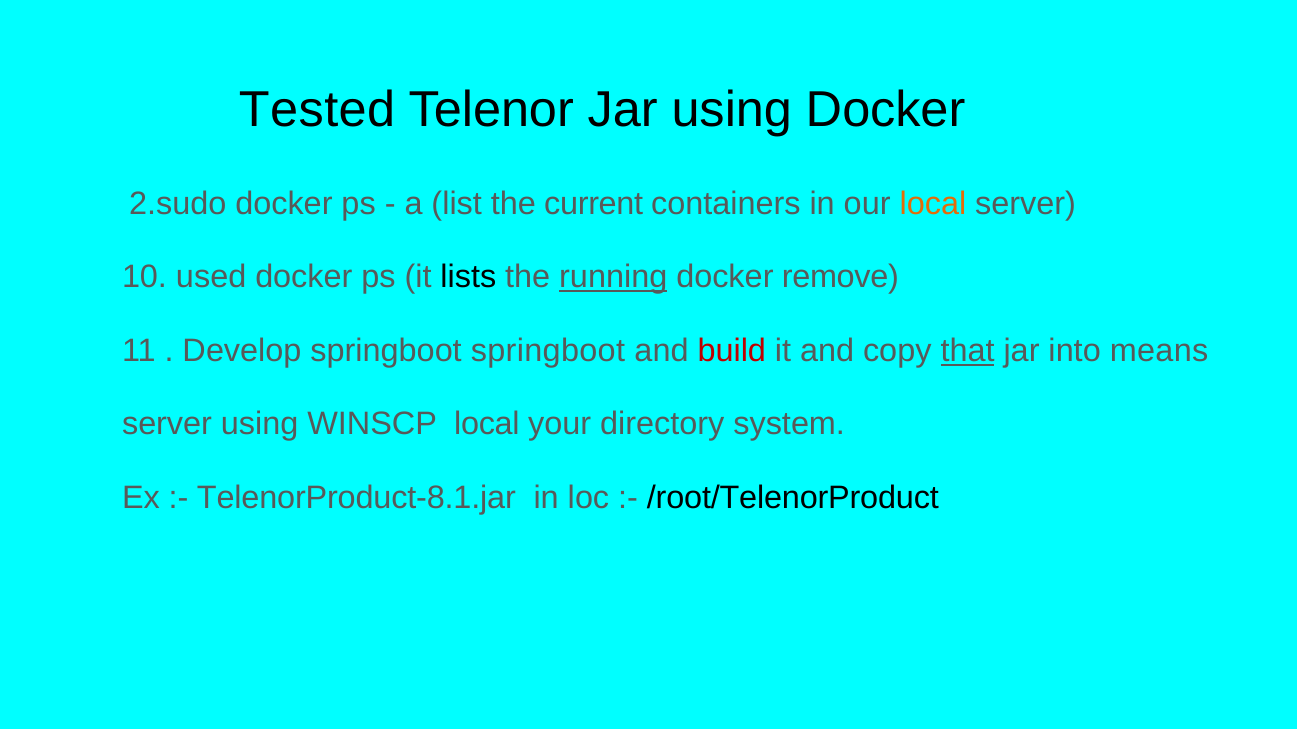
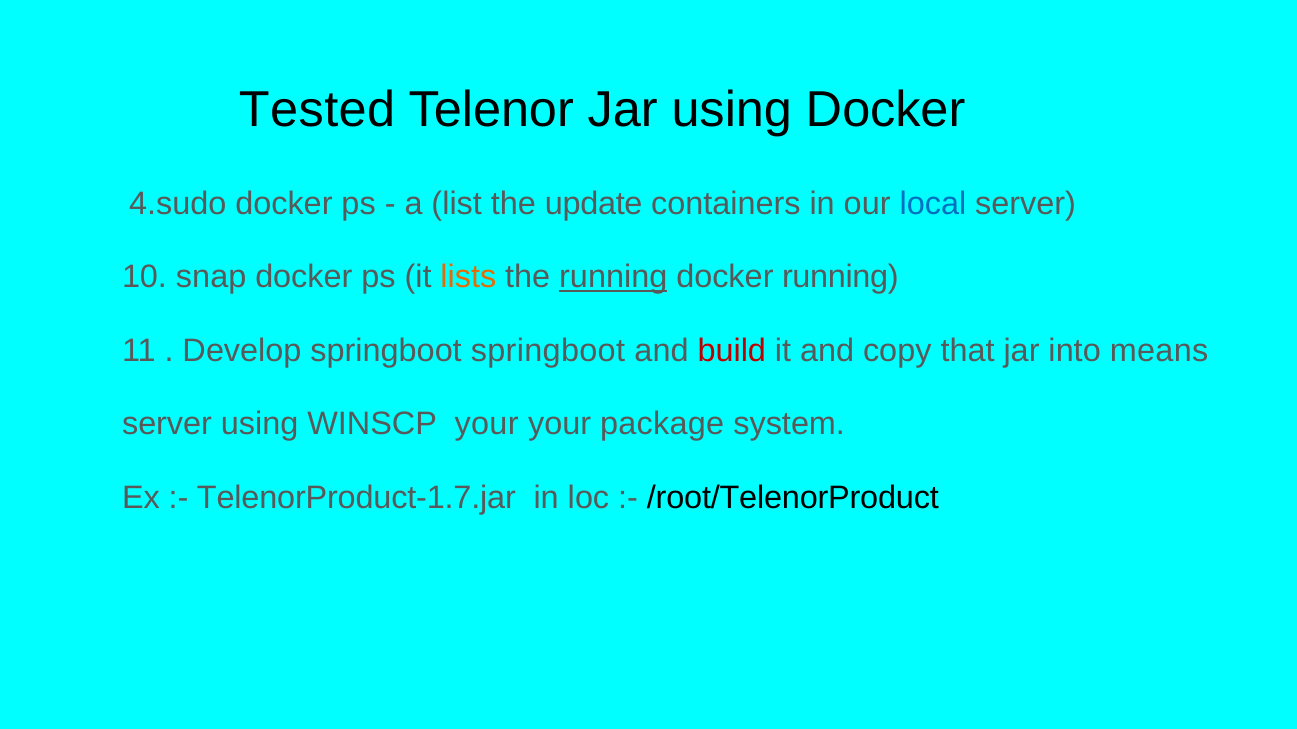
2.sudo: 2.sudo -> 4.sudo
current: current -> update
local at (933, 204) colour: orange -> blue
used: used -> snap
lists colour: black -> orange
docker remove: remove -> running
that underline: present -> none
WINSCP local: local -> your
directory: directory -> package
TelenorProduct-8.1.jar: TelenorProduct-8.1.jar -> TelenorProduct-1.7.jar
